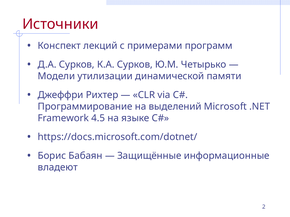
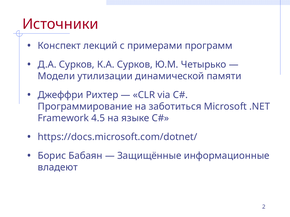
выделений: выделений -> заботиться
